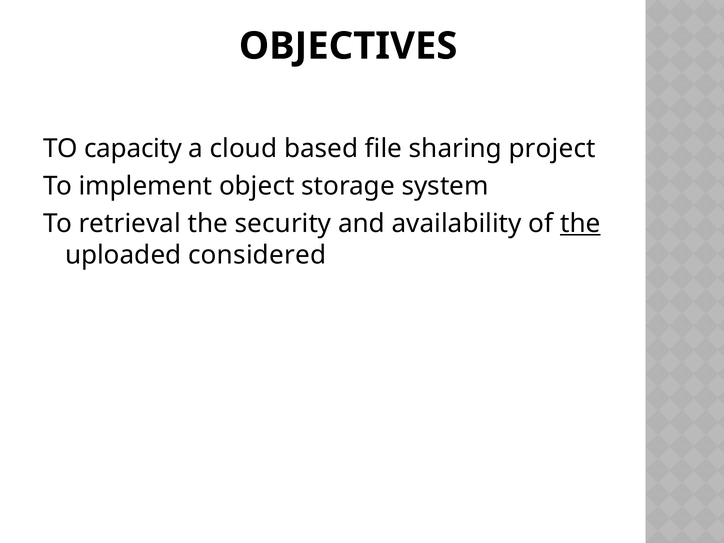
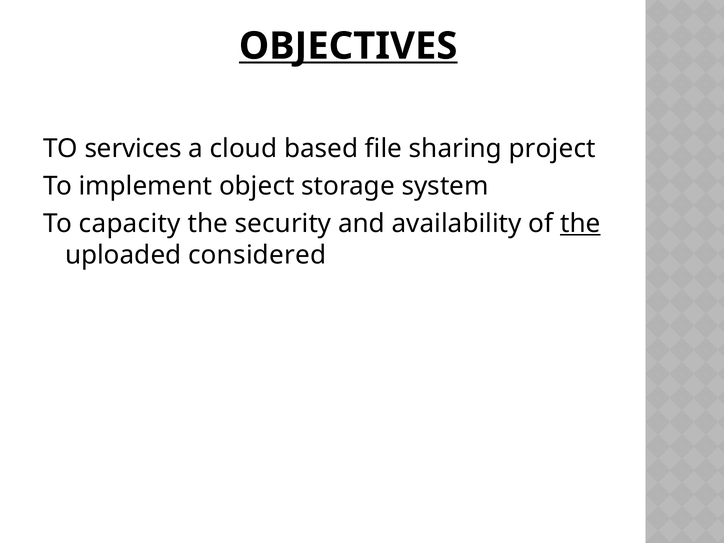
OBJECTIVES underline: none -> present
capacity: capacity -> services
retrieval: retrieval -> capacity
